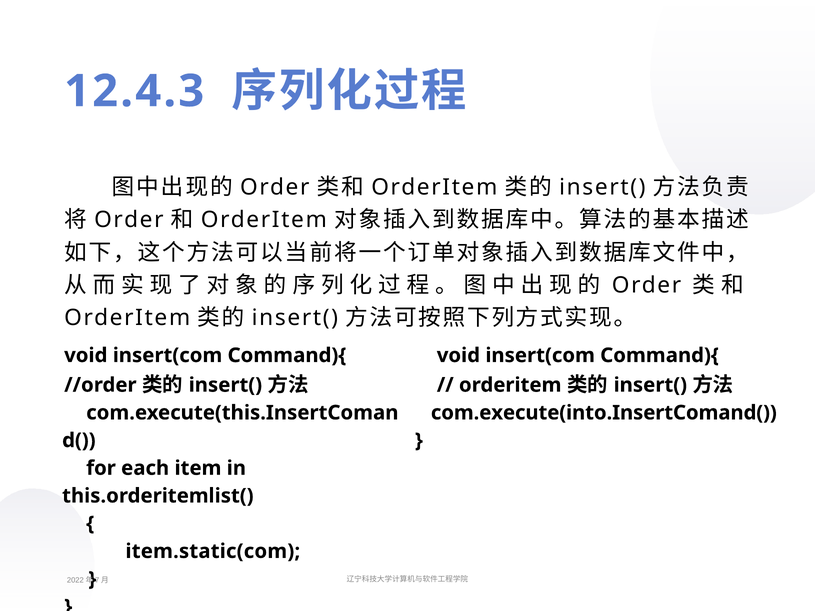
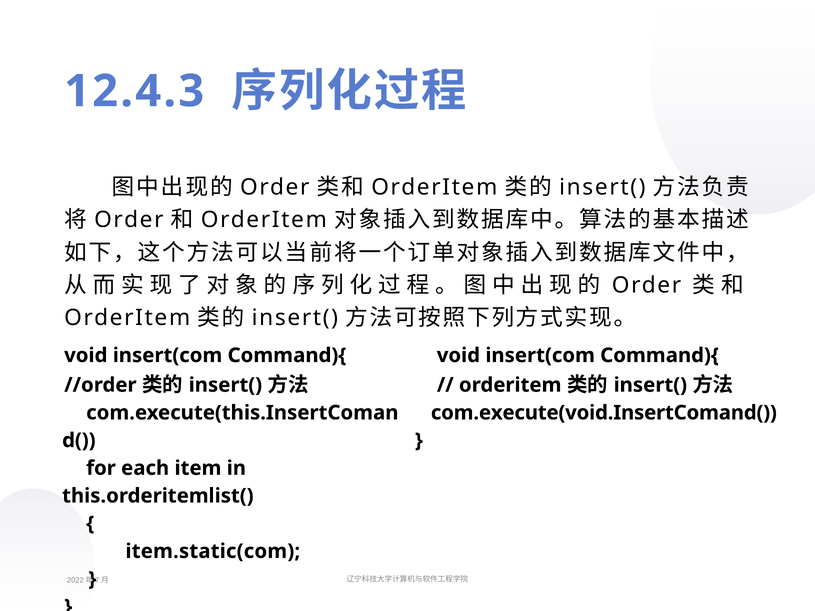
com.execute(into.InsertComand(: com.execute(into.InsertComand( -> com.execute(void.InsertComand(
